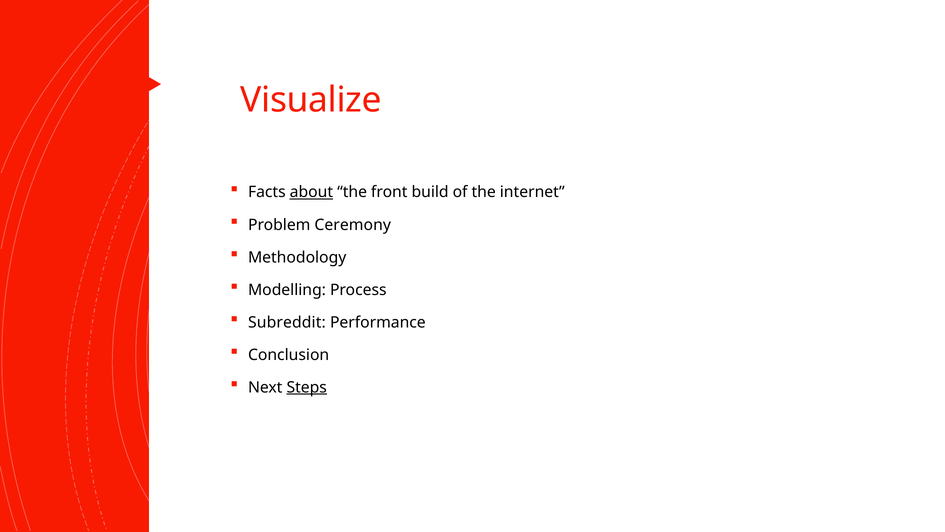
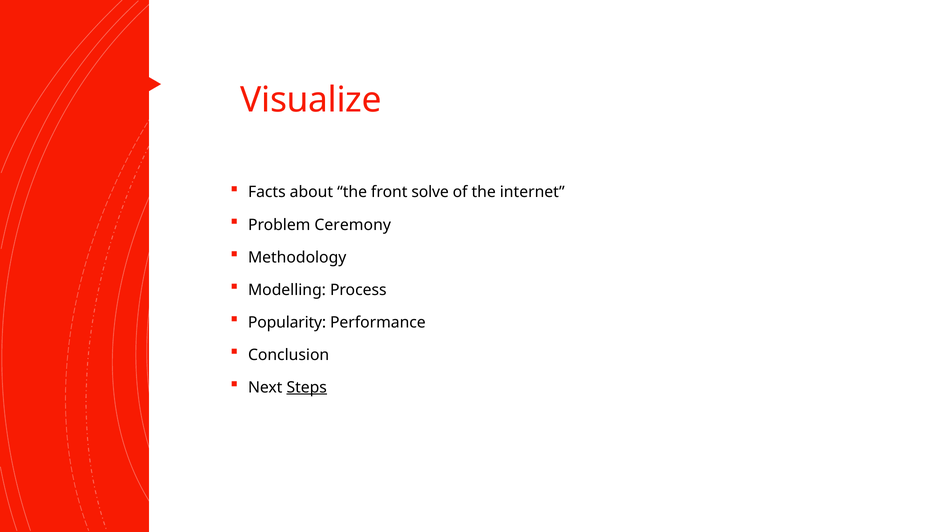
about underline: present -> none
build: build -> solve
Subreddit: Subreddit -> Popularity
